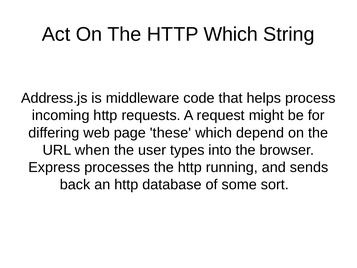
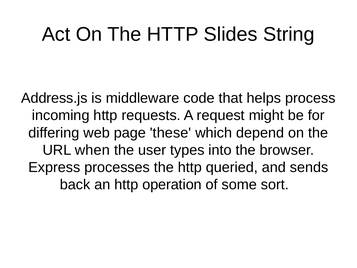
HTTP Which: Which -> Slides
running: running -> queried
database: database -> operation
